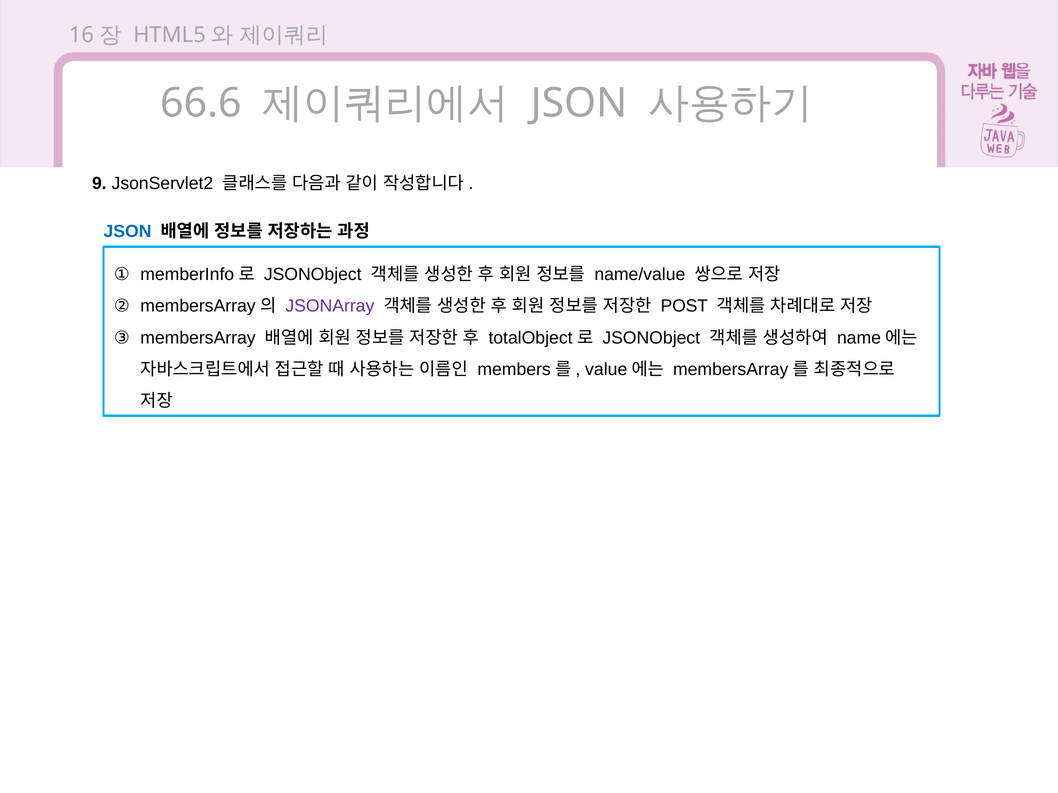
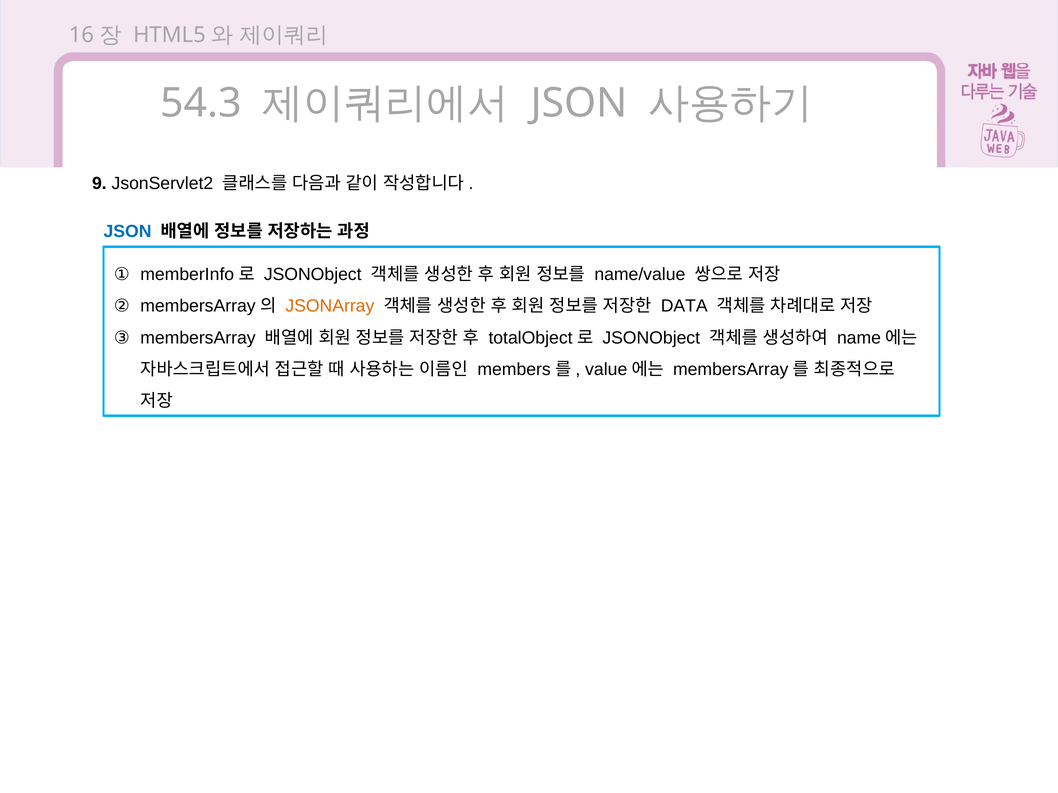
66.6: 66.6 -> 54.3
JSONArray colour: purple -> orange
POST: POST -> DATA
